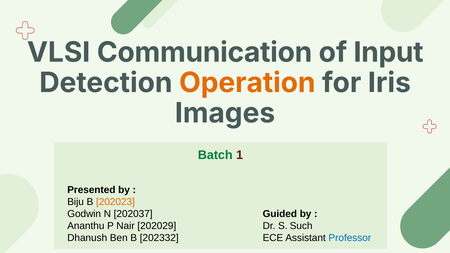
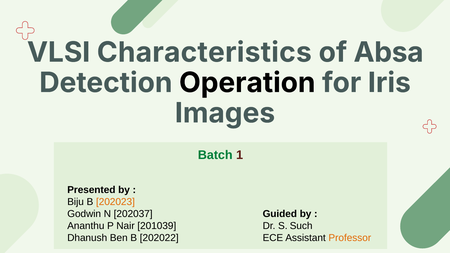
Communication: Communication -> Characteristics
Input: Input -> Absa
Operation colour: orange -> black
202029: 202029 -> 201039
202332: 202332 -> 202022
Professor colour: blue -> orange
